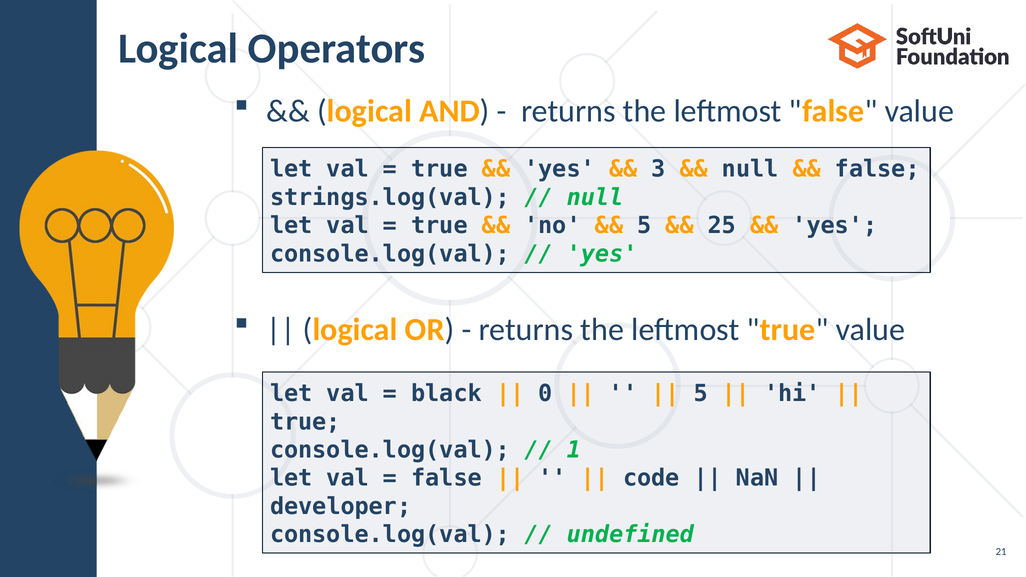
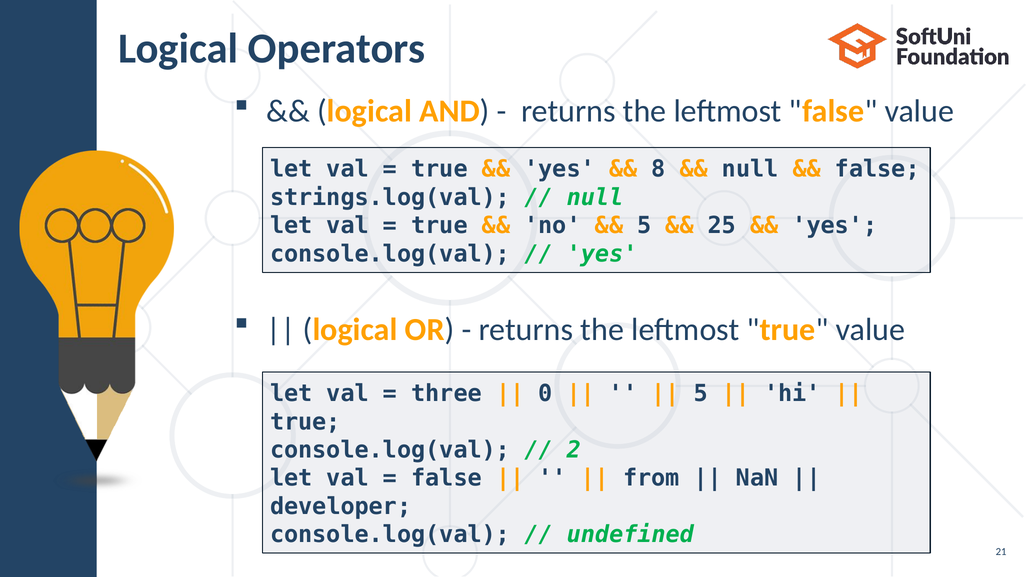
3: 3 -> 8
black: black -> three
1: 1 -> 2
code: code -> from
